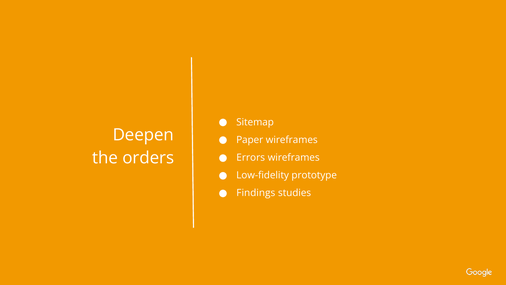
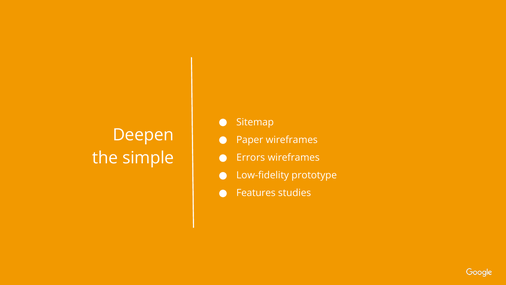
orders: orders -> simple
Findings: Findings -> Features
